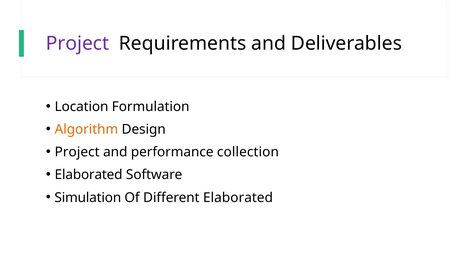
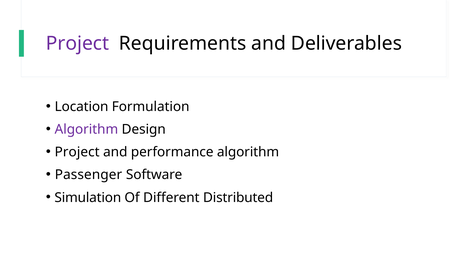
Algorithm at (86, 129) colour: orange -> purple
performance collection: collection -> algorithm
Elaborated at (89, 175): Elaborated -> Passenger
Different Elaborated: Elaborated -> Distributed
